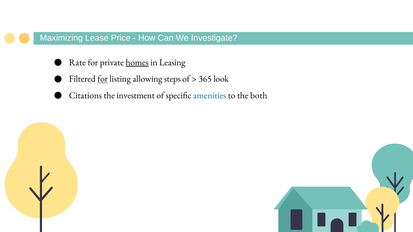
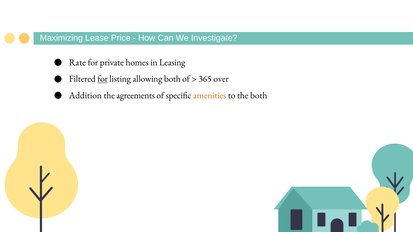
homes underline: present -> none
allowing steps: steps -> both
look: look -> over
Citations: Citations -> Addition
investment: investment -> agreements
amenities colour: blue -> orange
